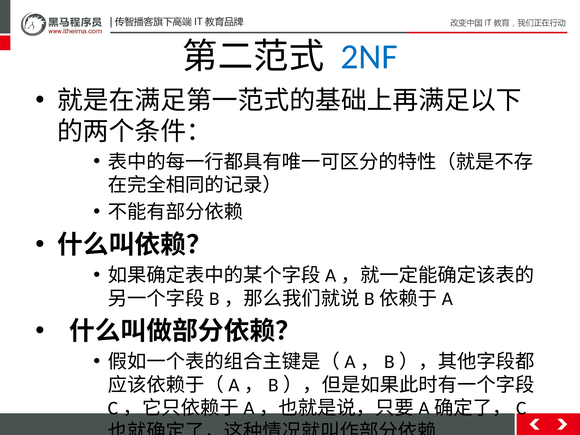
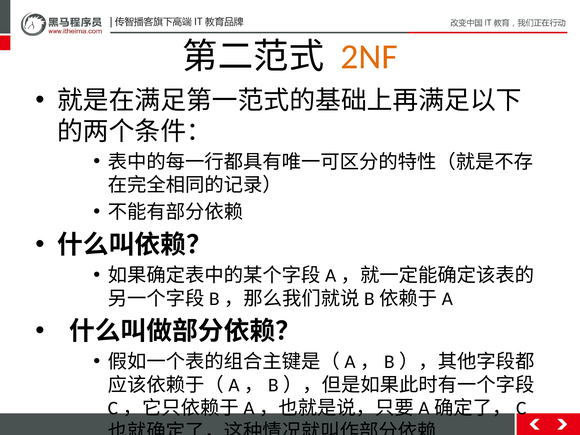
2NF colour: blue -> orange
